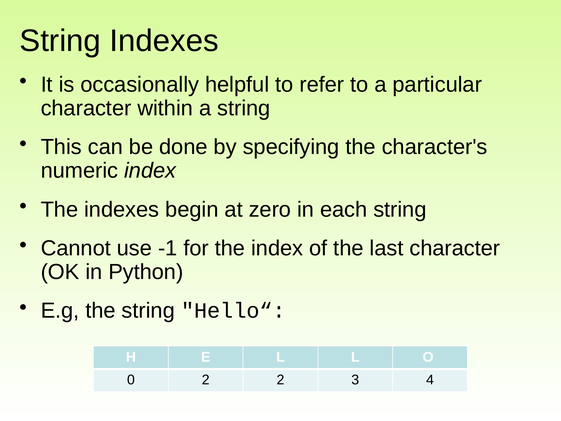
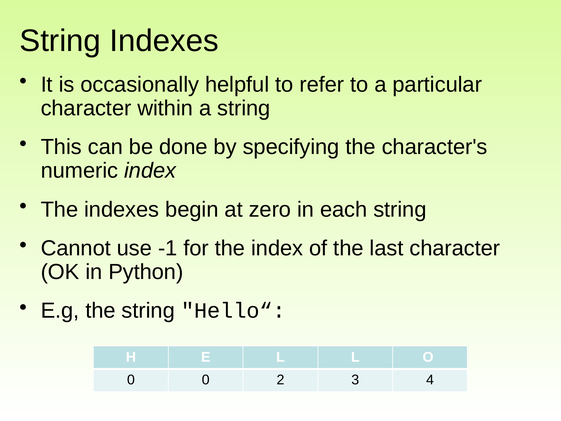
0 2: 2 -> 0
